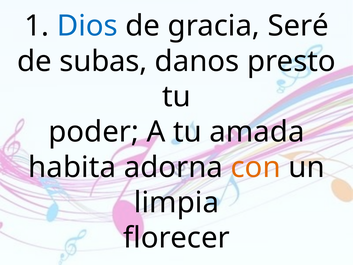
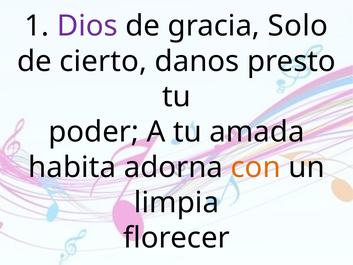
Dios colour: blue -> purple
Seré: Seré -> Solo
subas: subas -> cierto
